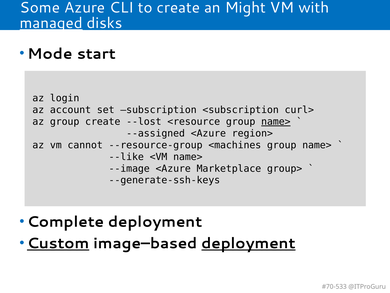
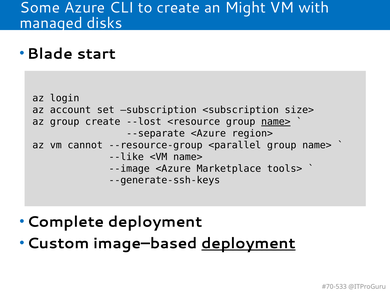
managed underline: present -> none
Mode: Mode -> Blade
curl>: curl> -> size>
--assigned: --assigned -> --separate
<machines: <machines -> <parallel
group>: group> -> tools>
Custom underline: present -> none
